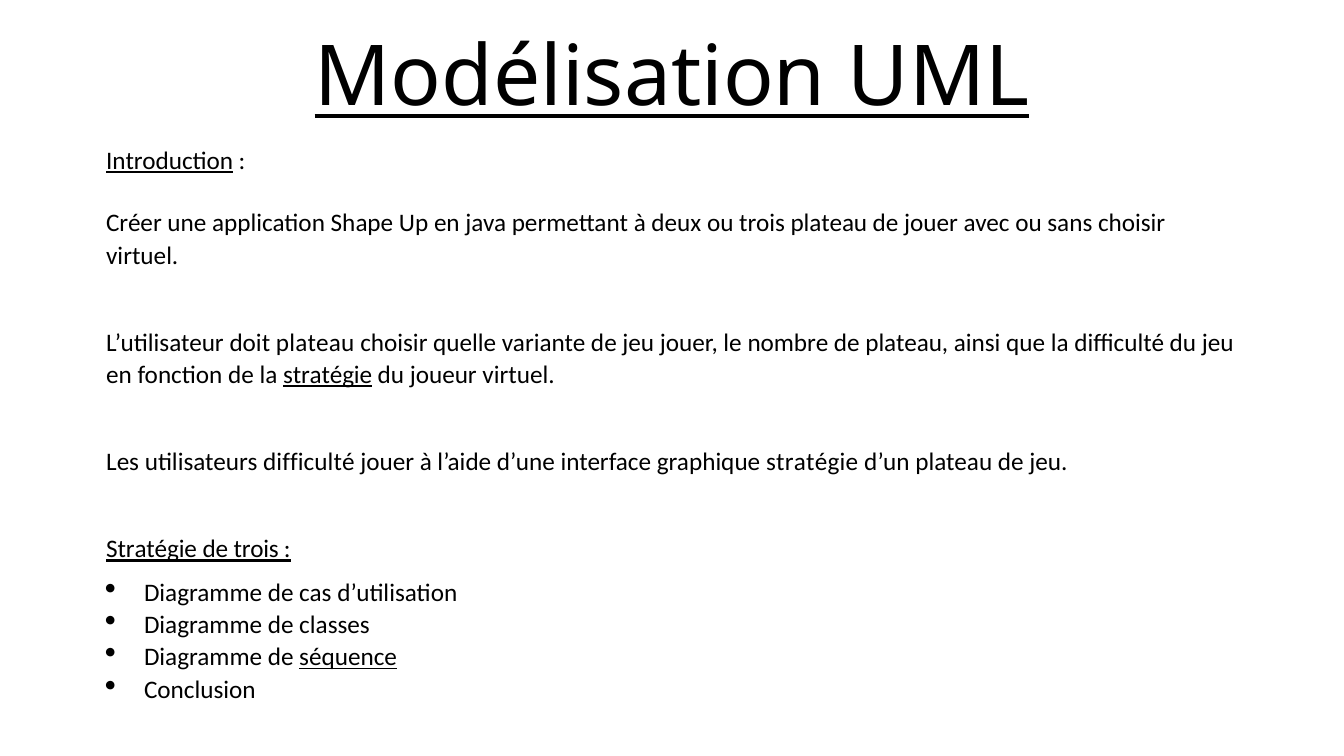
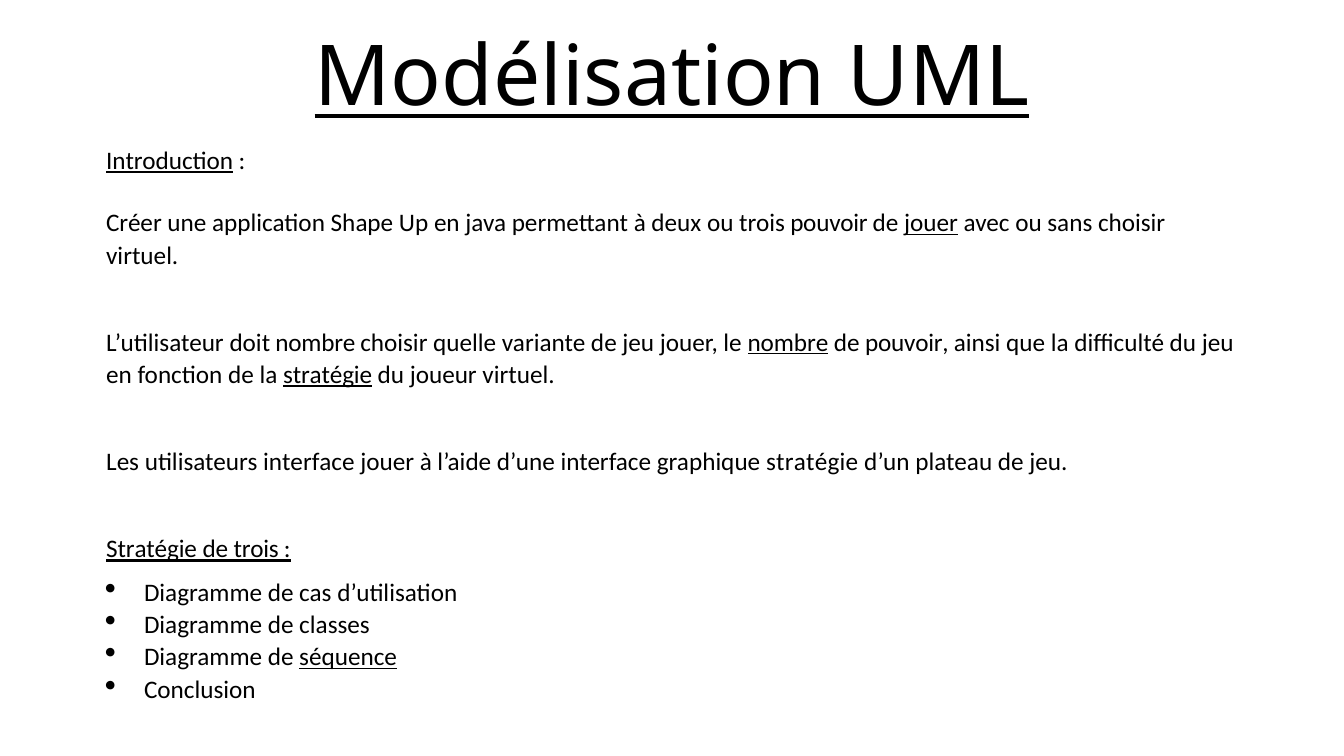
trois plateau: plateau -> pouvoir
jouer at (931, 223) underline: none -> present
doit plateau: plateau -> nombre
nombre at (788, 343) underline: none -> present
de plateau: plateau -> pouvoir
utilisateurs difficulté: difficulté -> interface
